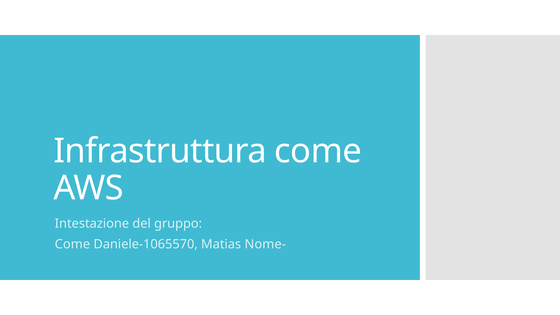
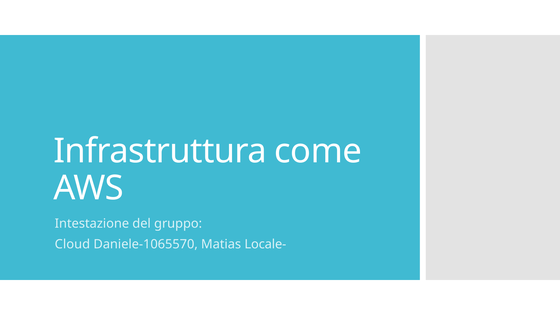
Come at (72, 244): Come -> Cloud
Nome-: Nome- -> Locale-
